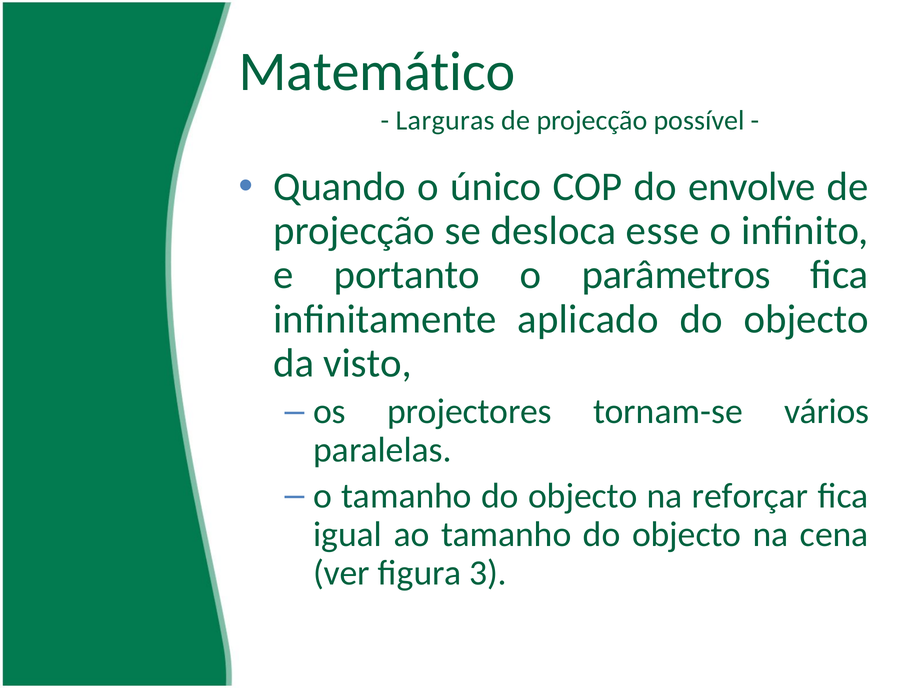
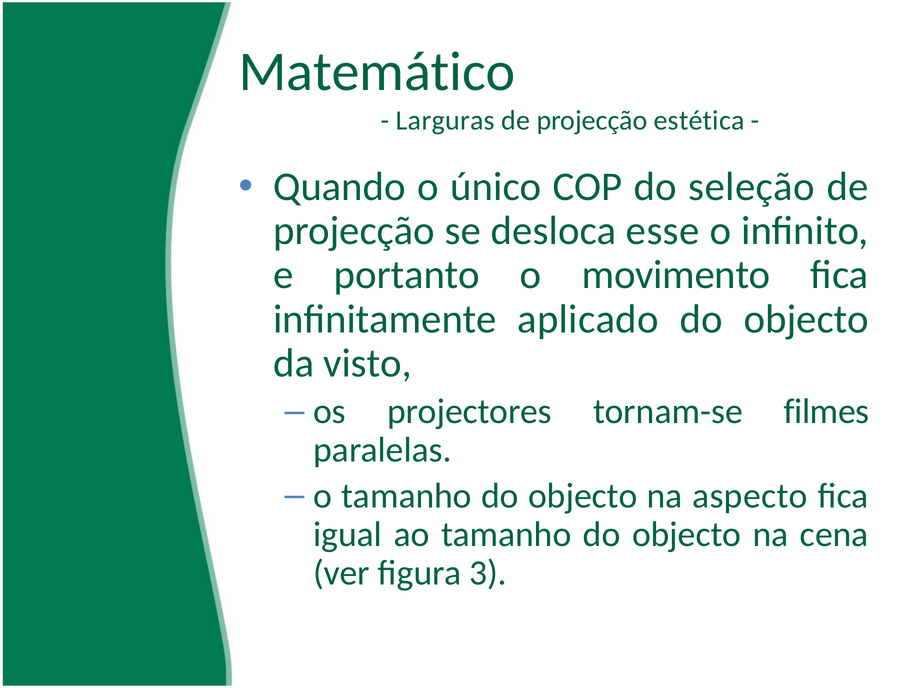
possível: possível -> estética
envolve: envolve -> seleção
parâmetros: parâmetros -> movimento
vários: vários -> filmes
reforçar: reforçar -> aspecto
